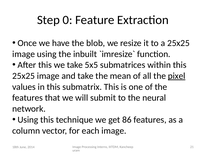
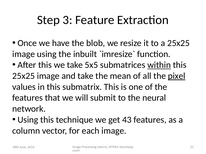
0: 0 -> 3
within underline: none -> present
86: 86 -> 43
